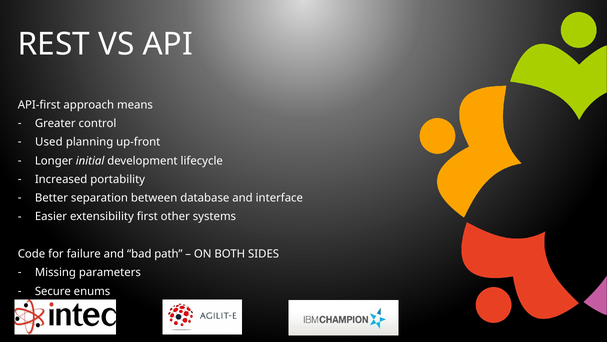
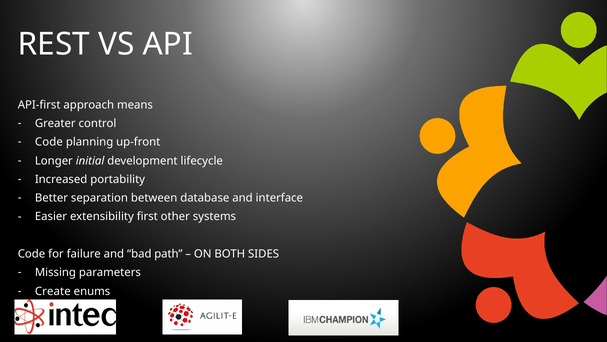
Used at (49, 142): Used -> Code
Secure: Secure -> Create
